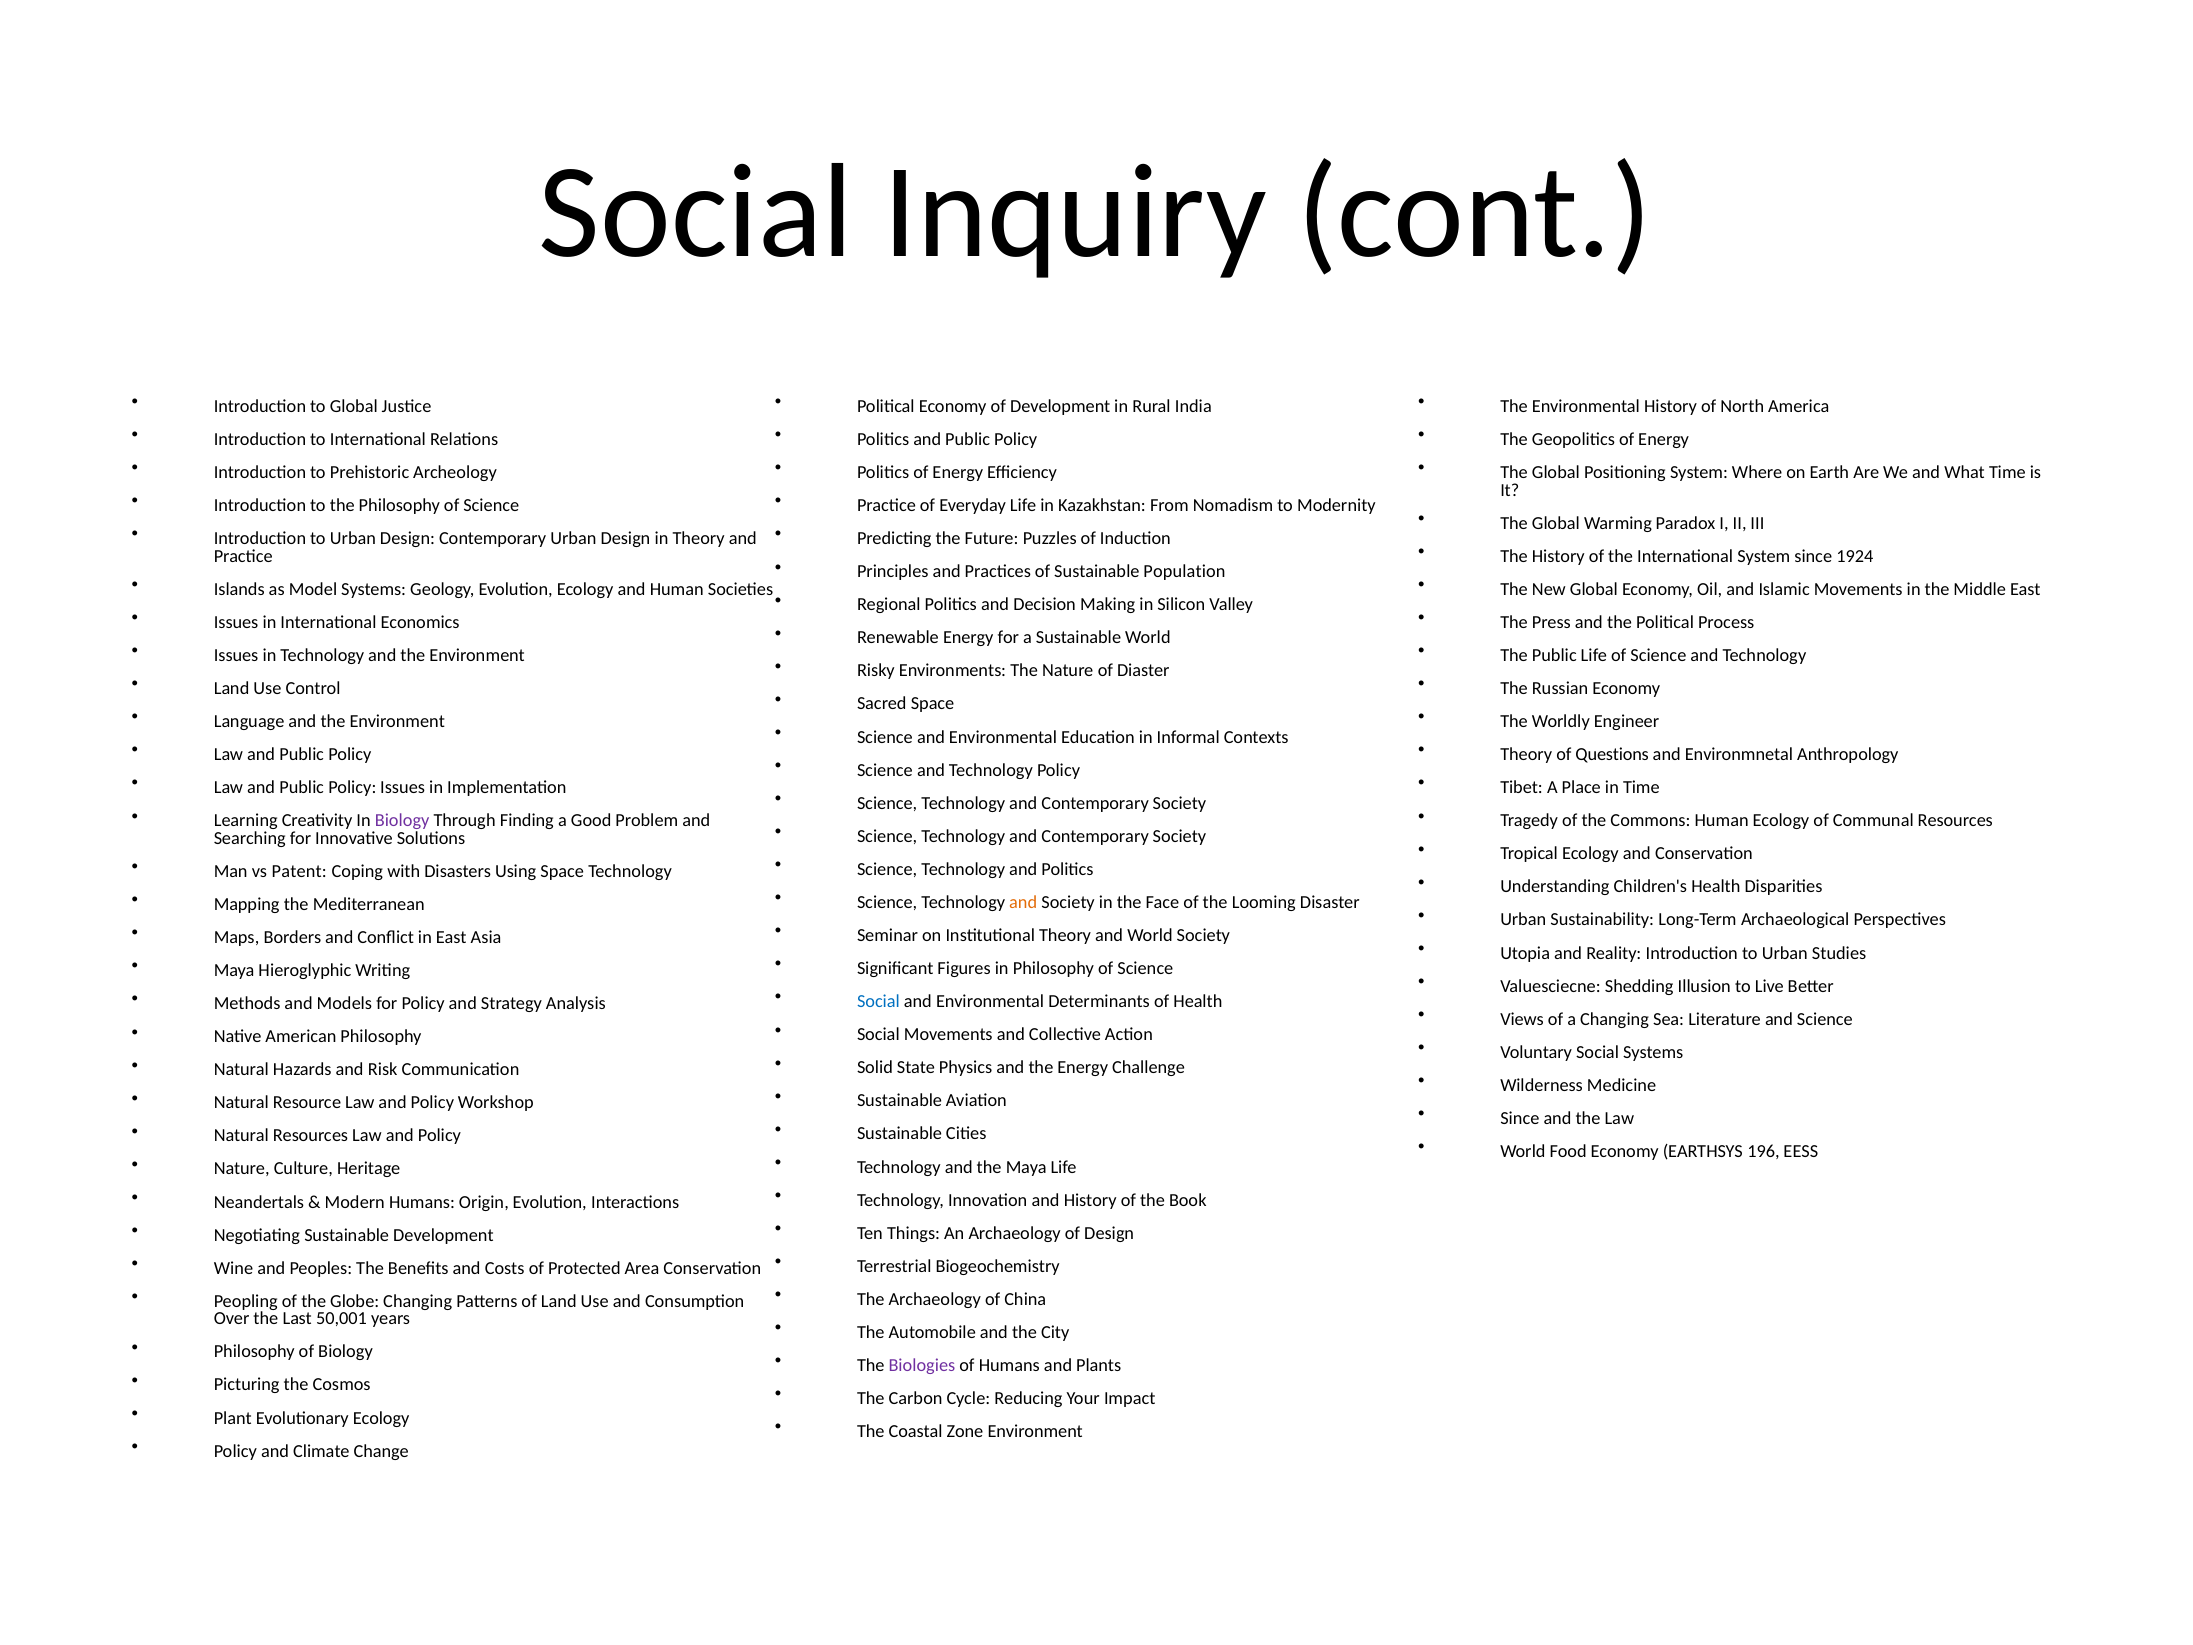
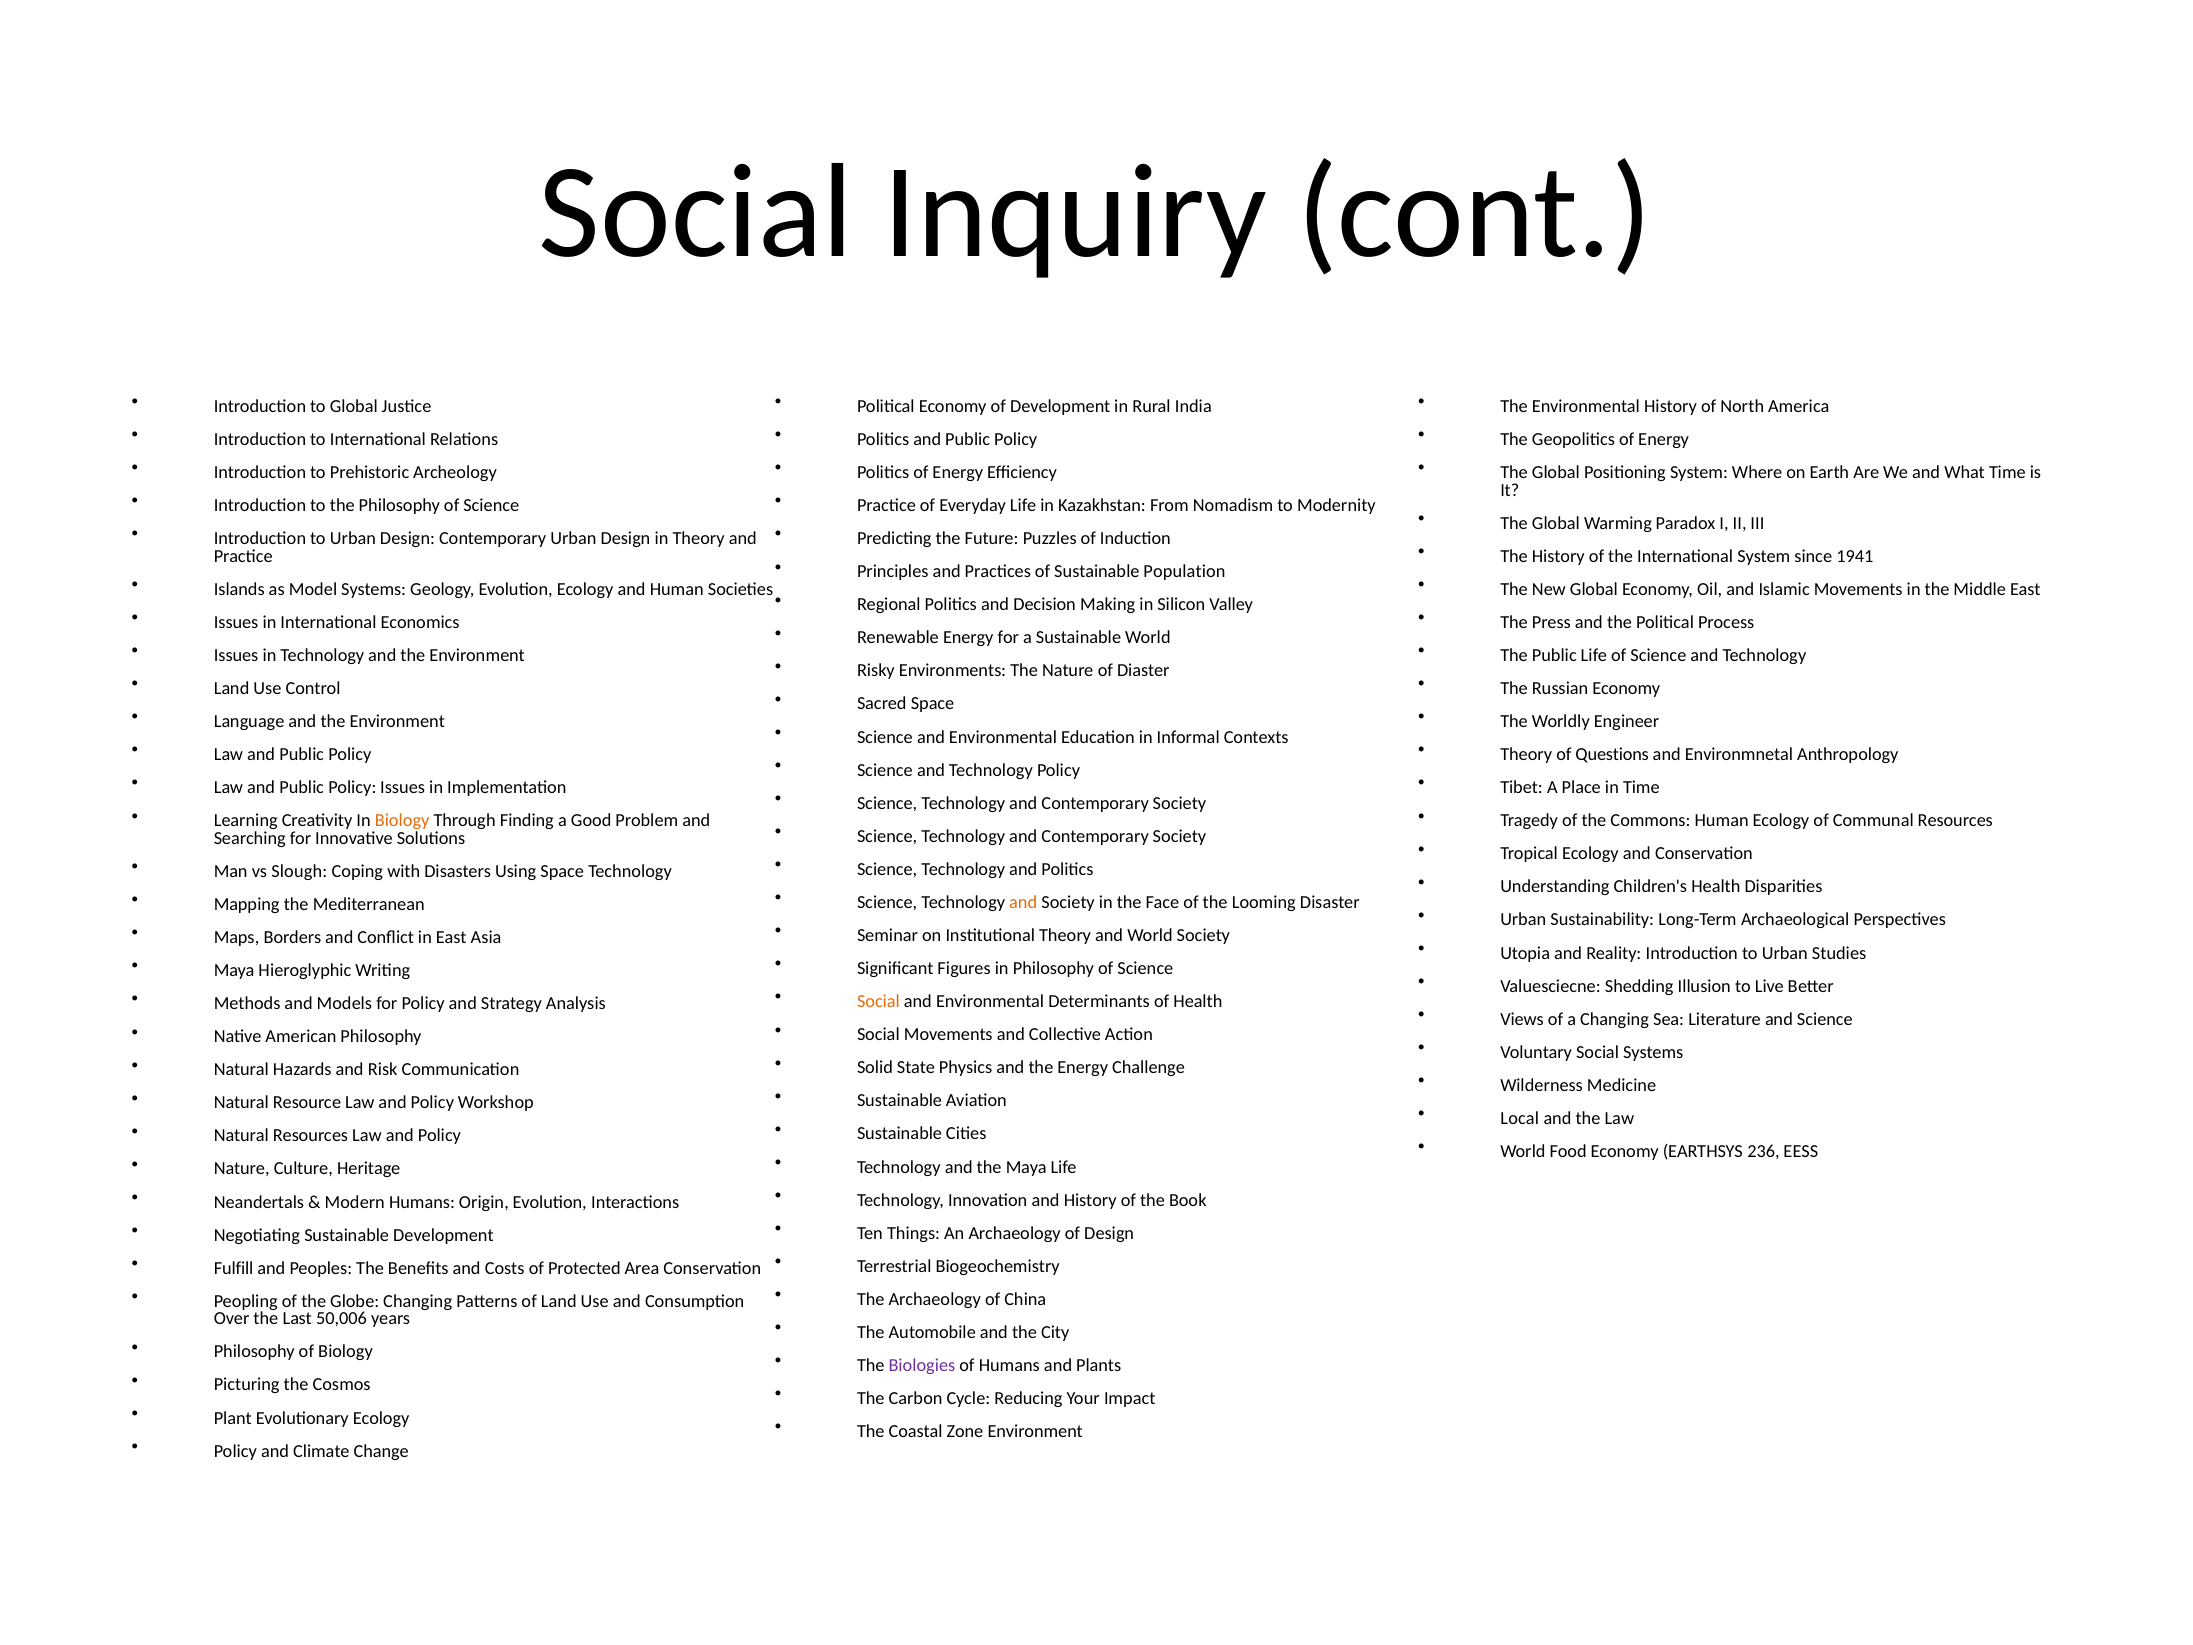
1924: 1924 -> 1941
Biology at (402, 821) colour: purple -> orange
Patent: Patent -> Slough
Social at (878, 1001) colour: blue -> orange
Since at (1520, 1118): Since -> Local
196: 196 -> 236
Wine: Wine -> Fulfill
50,001: 50,001 -> 50,006
